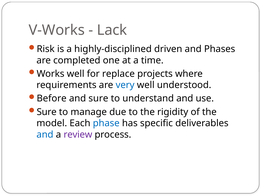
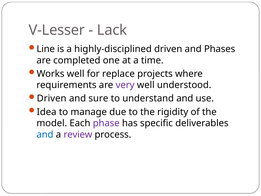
V-Works: V-Works -> V-Lesser
Risk: Risk -> Line
very colour: blue -> purple
Before at (52, 98): Before -> Driven
Sure at (47, 112): Sure -> Idea
phase colour: blue -> purple
